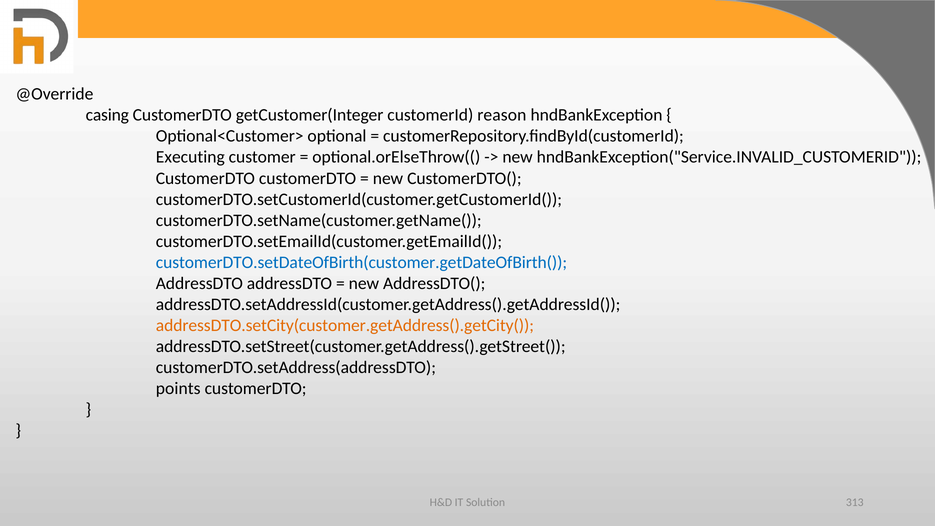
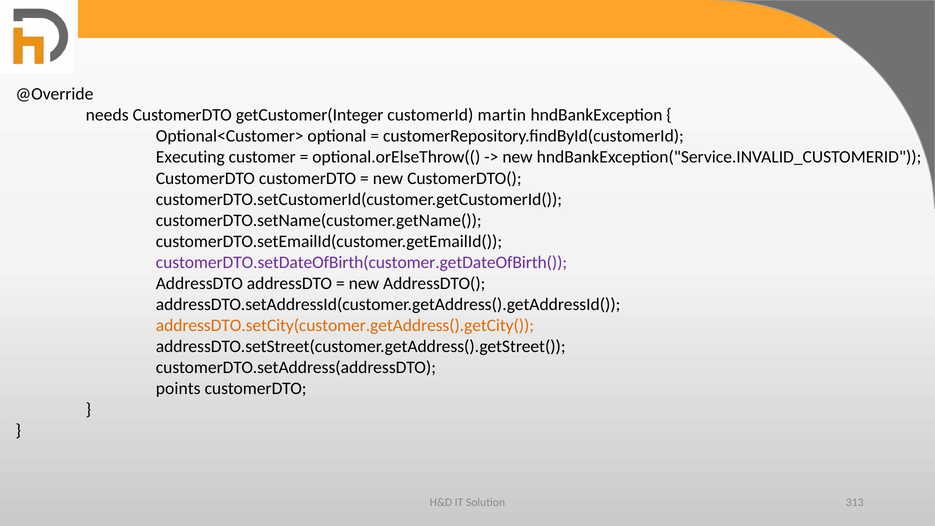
casing: casing -> needs
reason: reason -> martin
customerDTO.setDateOfBirth(customer.getDateOfBirth( colour: blue -> purple
